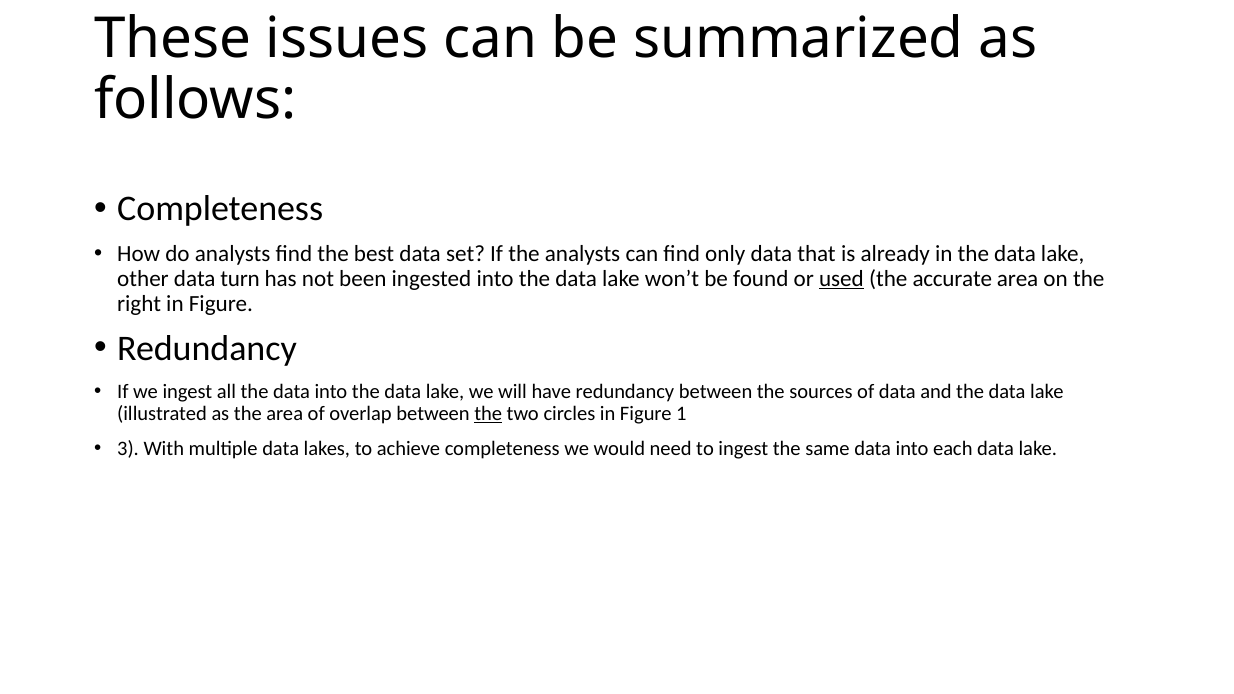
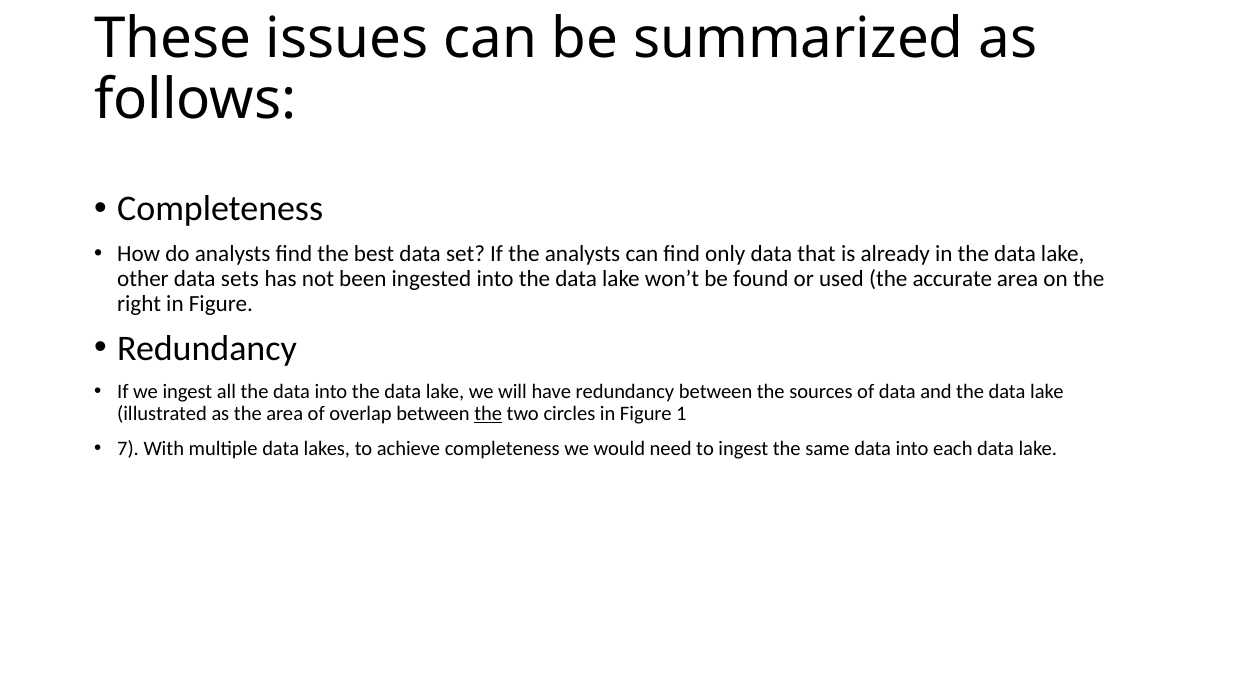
turn: turn -> sets
used underline: present -> none
3: 3 -> 7
